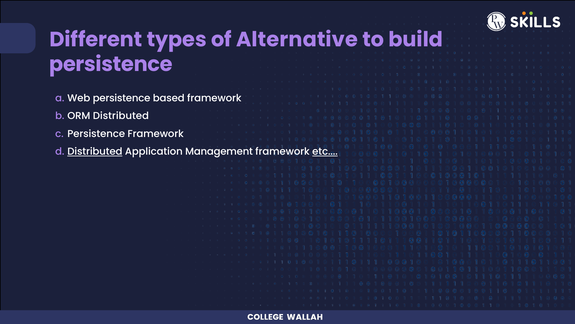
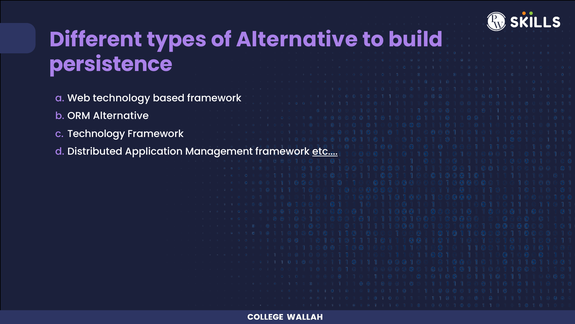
Web persistence: persistence -> technology
ORM Distributed: Distributed -> Alternative
Persistence at (96, 134): Persistence -> Technology
Distributed at (95, 151) underline: present -> none
